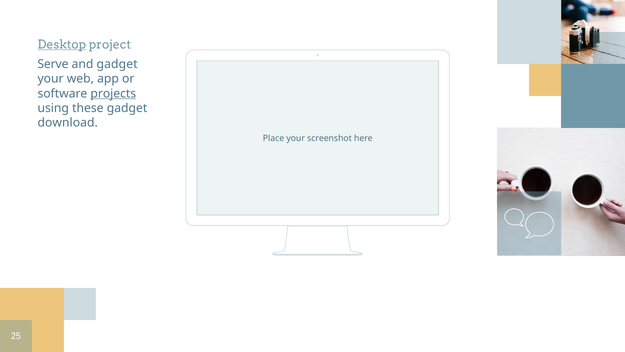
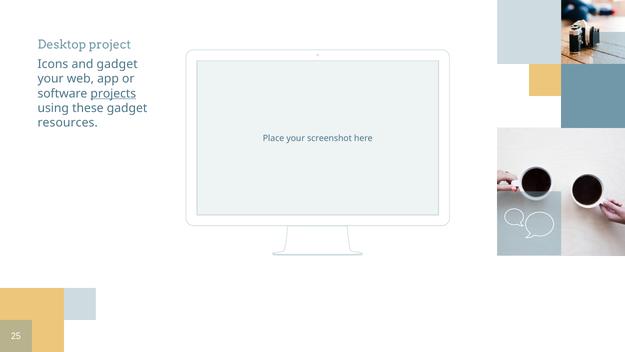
Desktop underline: present -> none
Serve: Serve -> Icons
download: download -> resources
